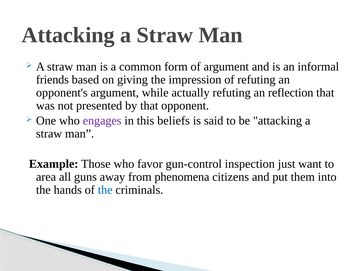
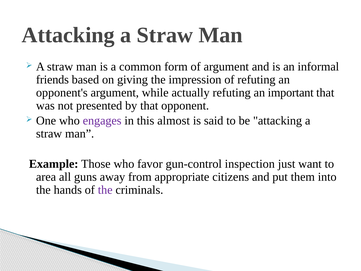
reflection: reflection -> important
beliefs: beliefs -> almost
phenomena: phenomena -> appropriate
the at (105, 190) colour: blue -> purple
